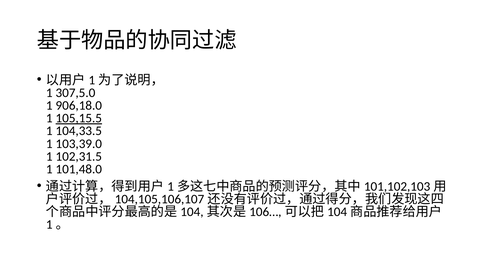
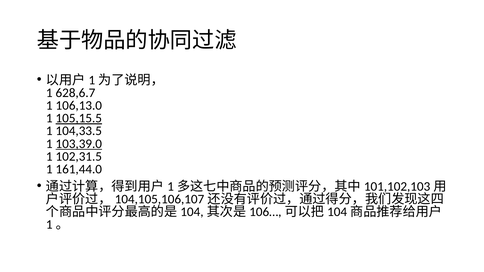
307,5.0: 307,5.0 -> 628,6.7
906,18.0: 906,18.0 -> 106,13.0
103,39.0 underline: none -> present
101,48.0: 101,48.0 -> 161,44.0
